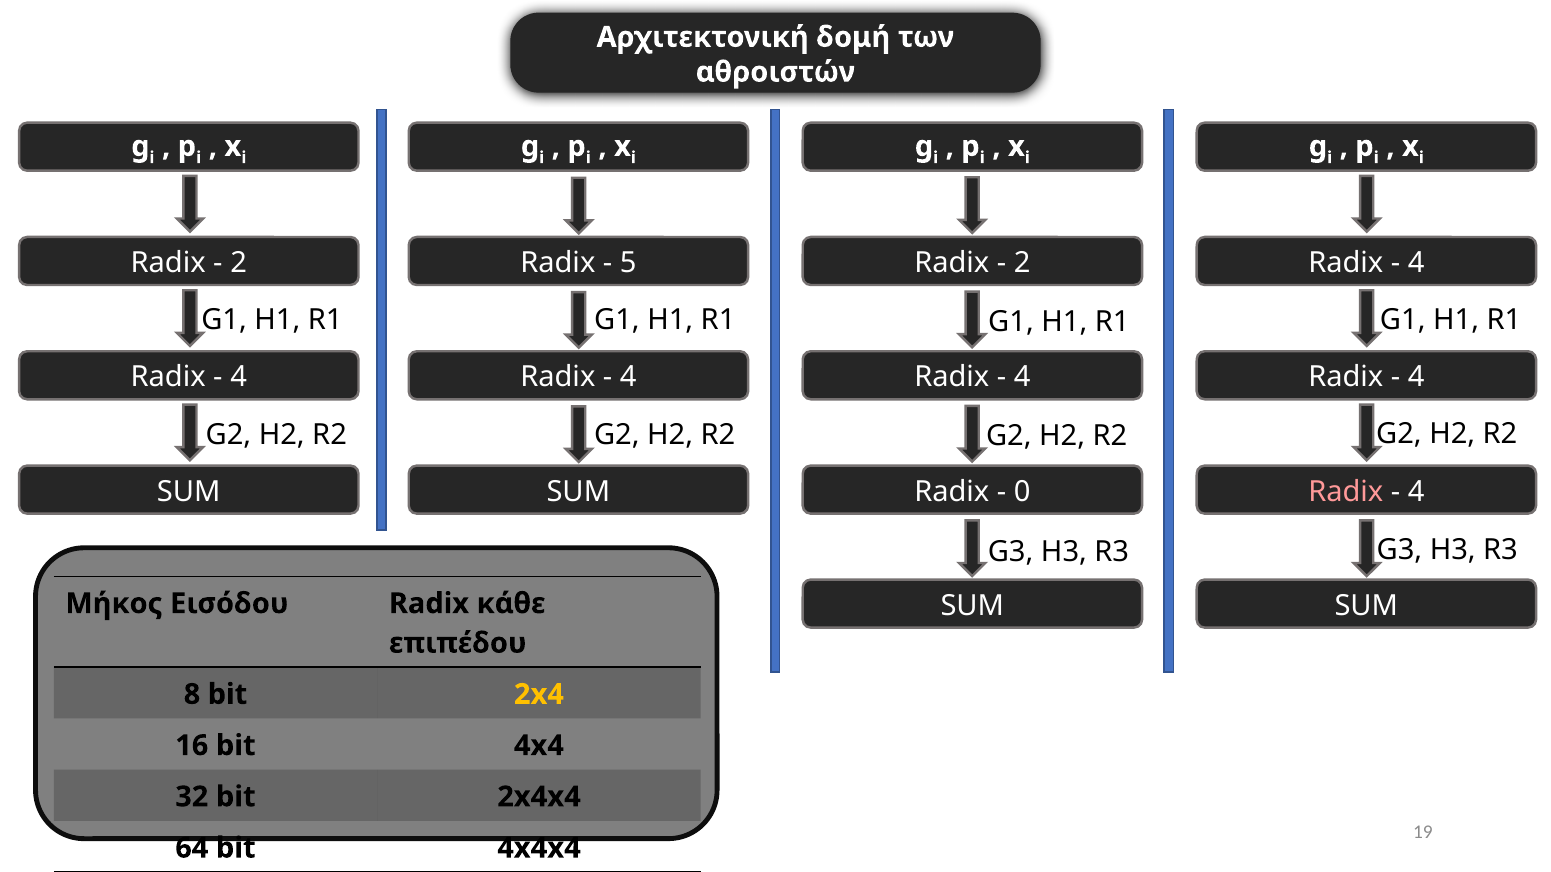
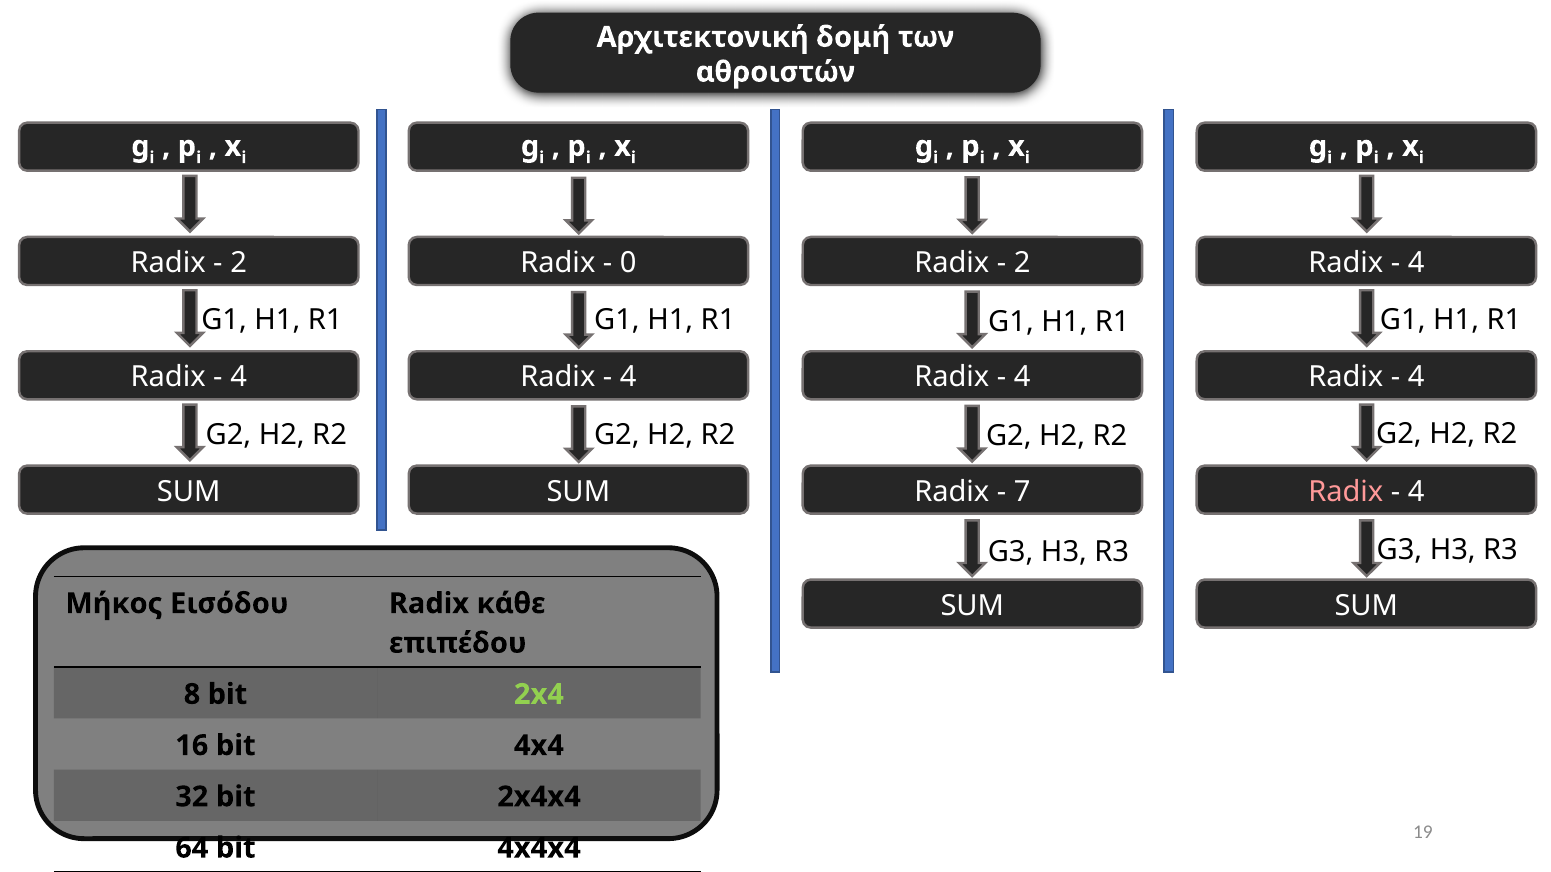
5: 5 -> 0
0: 0 -> 7
2x4 colour: yellow -> light green
